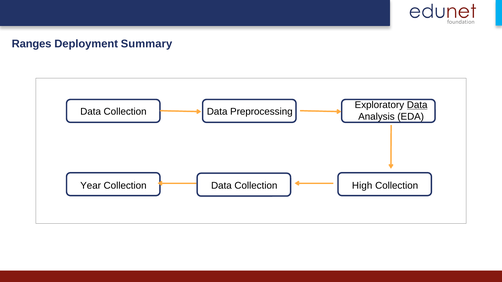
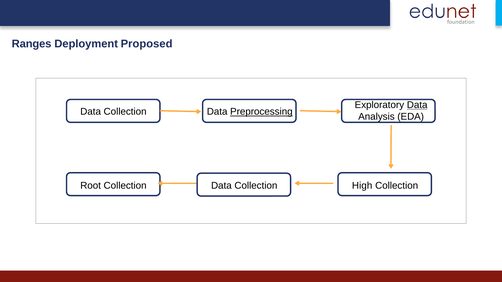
Summary: Summary -> Proposed
Preprocessing underline: none -> present
Year: Year -> Root
